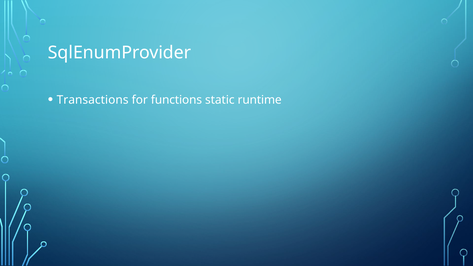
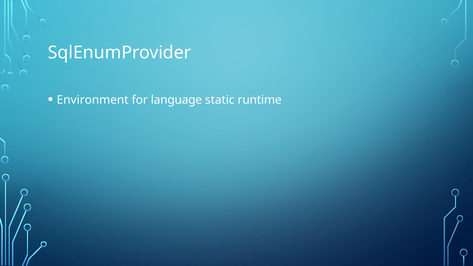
Transactions: Transactions -> Environment
functions: functions -> language
